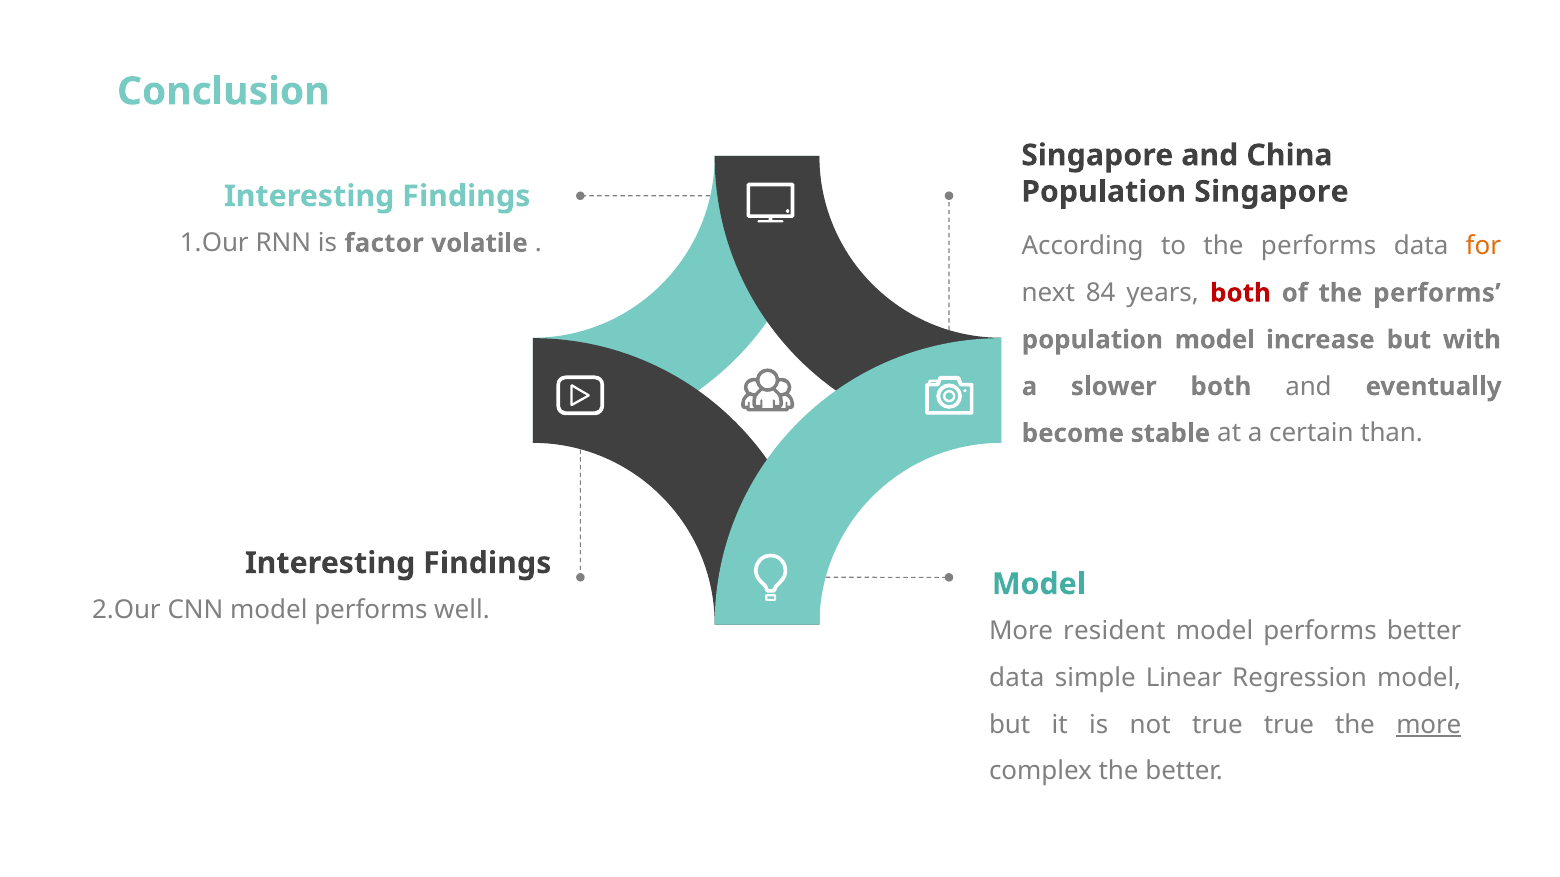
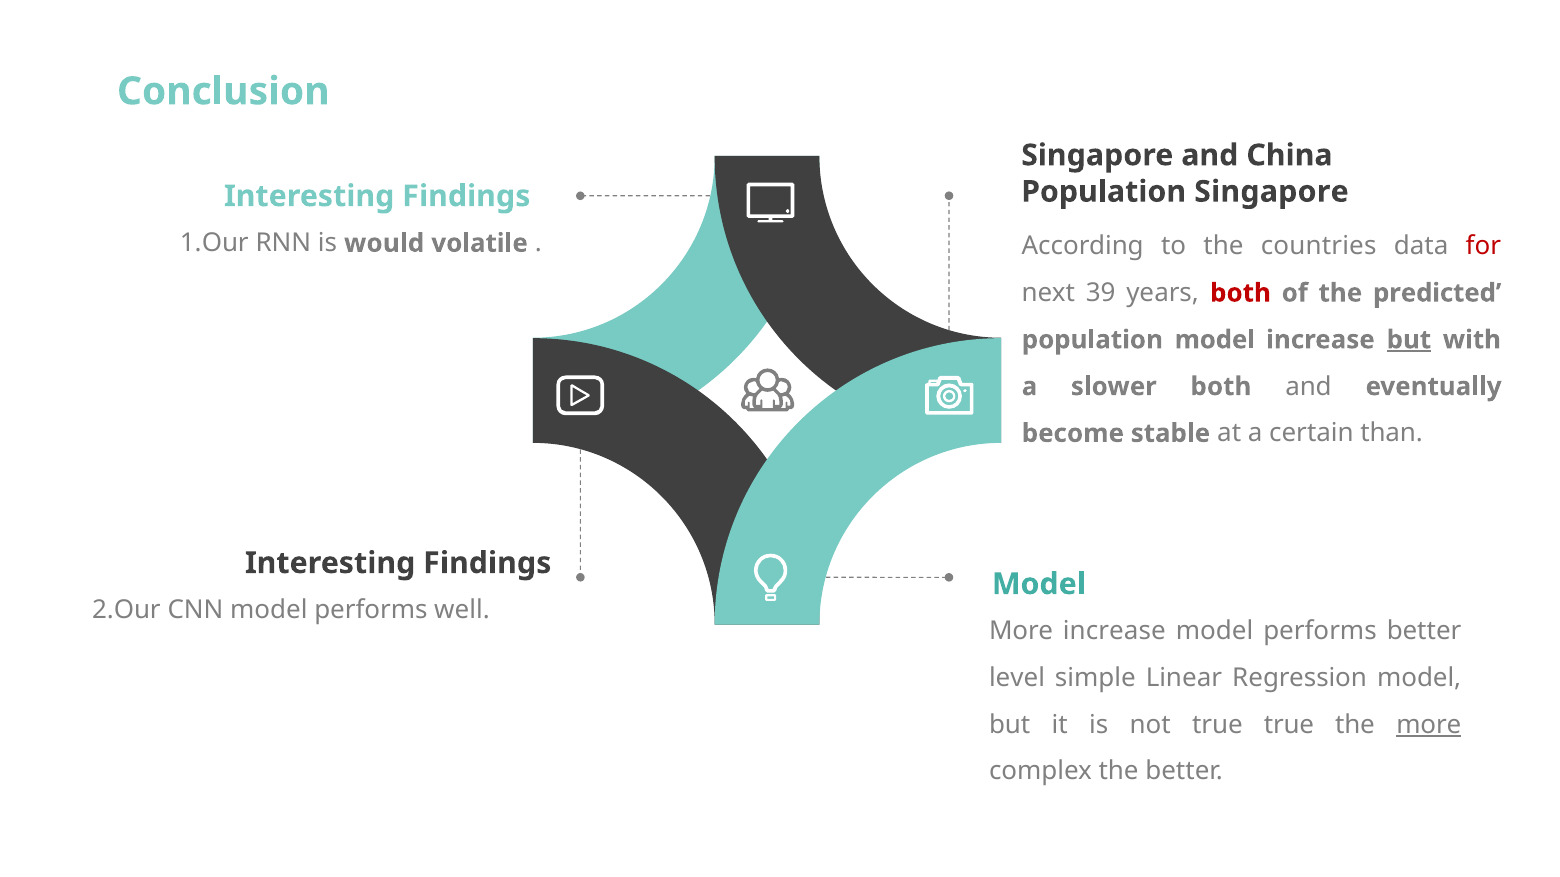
factor: factor -> would
to the performs: performs -> countries
for colour: orange -> red
84: 84 -> 39
of the performs: performs -> predicted
but at (1409, 340) underline: none -> present
More resident: resident -> increase
data at (1017, 678): data -> level
